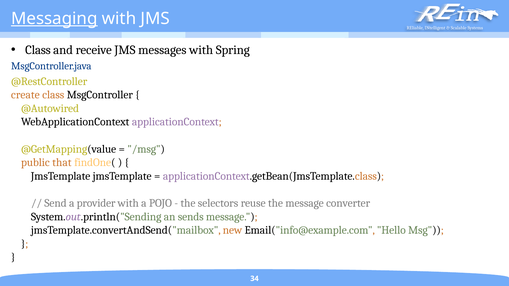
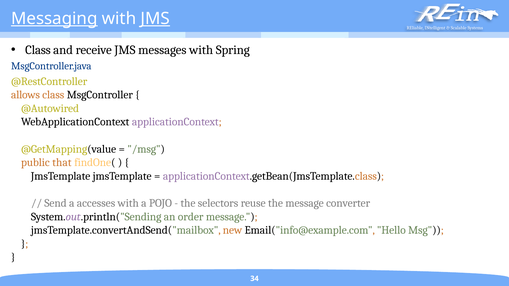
JMS at (155, 19) underline: none -> present
create: create -> allows
provider: provider -> accesses
sends: sends -> order
